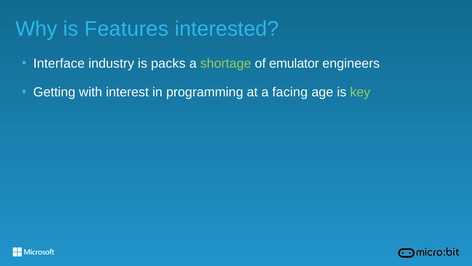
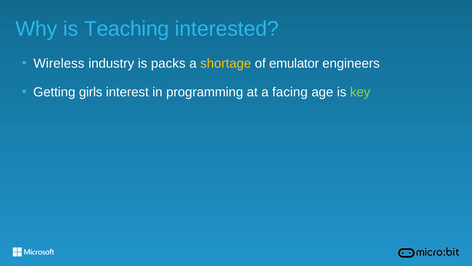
Features: Features -> Teaching
Interface: Interface -> Wireless
shortage colour: light green -> yellow
with: with -> girls
